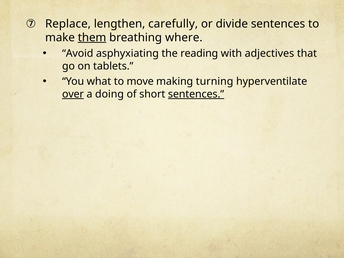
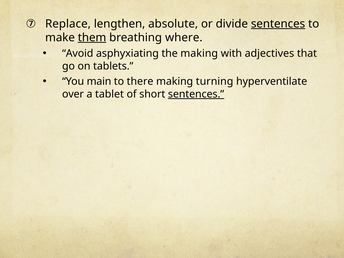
carefully: carefully -> absolute
sentences at (278, 24) underline: none -> present
the reading: reading -> making
what: what -> main
move: move -> there
over underline: present -> none
doing: doing -> tablet
